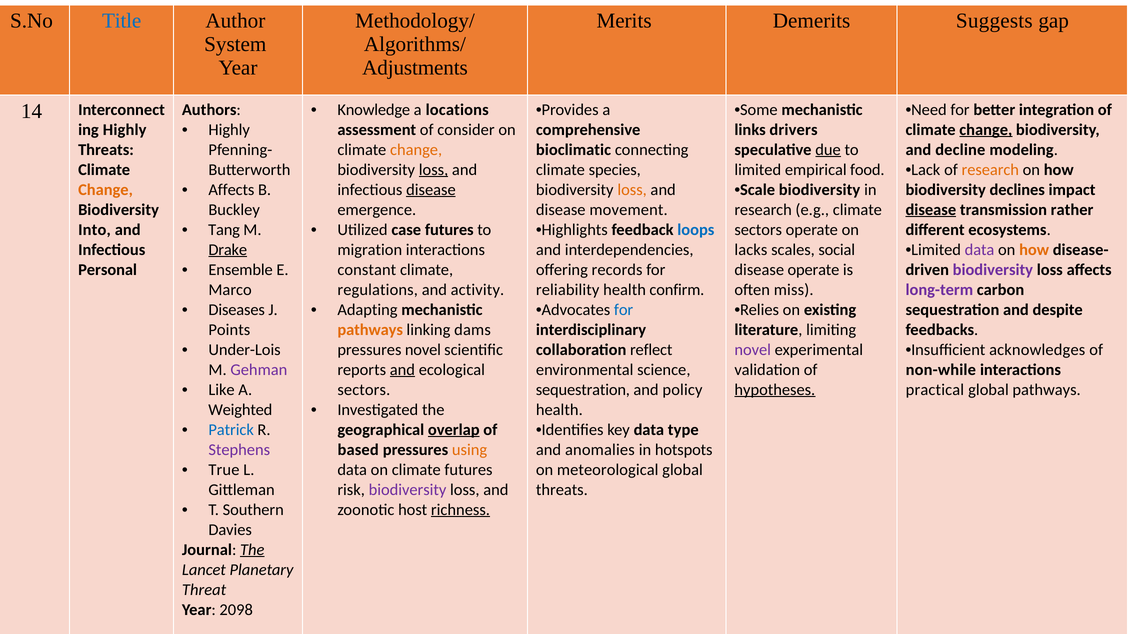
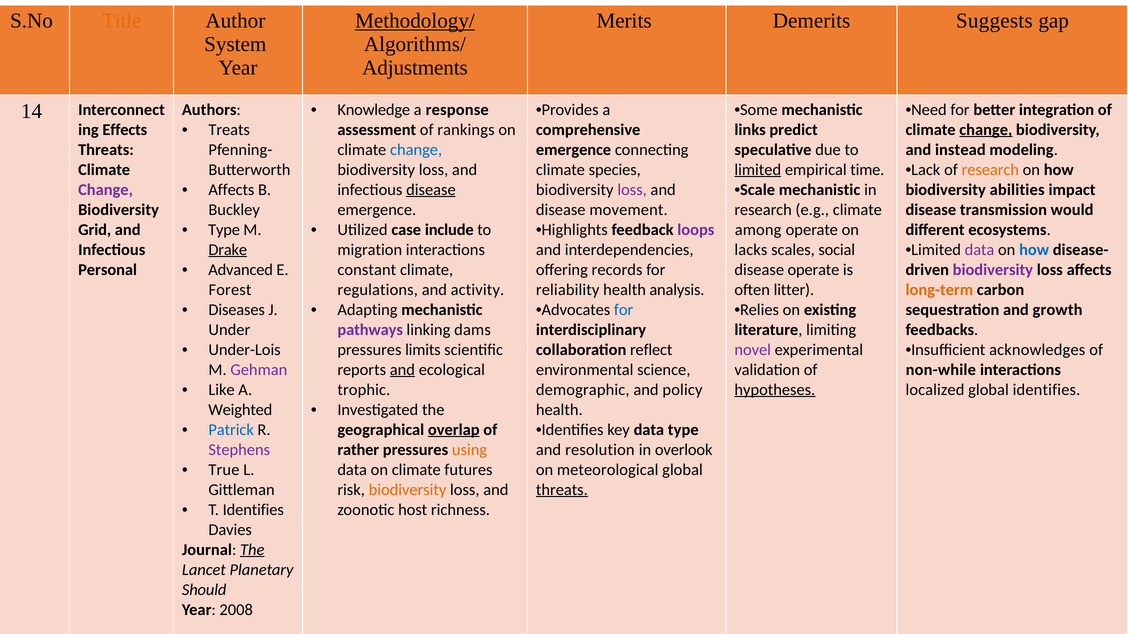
Title colour: blue -> orange
Methodology/ underline: none -> present
locations: locations -> response
Highly at (229, 130): Highly -> Treats
Highly at (125, 130): Highly -> Effects
consider: consider -> rankings
drivers: drivers -> predict
change at (416, 150) colour: orange -> blue
bioclimatic at (573, 150): bioclimatic -> emergence
due underline: present -> none
decline: decline -> instead
loss at (434, 170) underline: present -> none
limited at (758, 170) underline: none -> present
food: food -> time
Scale biodiversity: biodiversity -> mechanistic
Change at (106, 190) colour: orange -> purple
loss at (632, 190) colour: orange -> purple
declines: declines -> abilities
disease at (931, 210) underline: present -> none
rather: rather -> would
Tang at (224, 230): Tang -> Type
case futures: futures -> include
loops colour: blue -> purple
Into: Into -> Grid
sectors at (758, 230): sectors -> among
how at (1034, 250) colour: orange -> blue
Ensemble: Ensemble -> Advanced
Marco: Marco -> Forest
confirm: confirm -> analysis
miss: miss -> litter
long-term colour: purple -> orange
despite: despite -> growth
Points: Points -> Under
pathways at (370, 330) colour: orange -> purple
pressures novel: novel -> limits
sectors at (364, 390): sectors -> trophic
sequestration at (583, 390): sequestration -> demographic
practical: practical -> localized
global pathways: pathways -> identifies
based: based -> rather
anomalies: anomalies -> resolution
hotspots: hotspots -> overlook
biodiversity at (408, 490) colour: purple -> orange
threats at (562, 490) underline: none -> present
T Southern: Southern -> Identifies
richness underline: present -> none
Threat: Threat -> Should
2098: 2098 -> 2008
